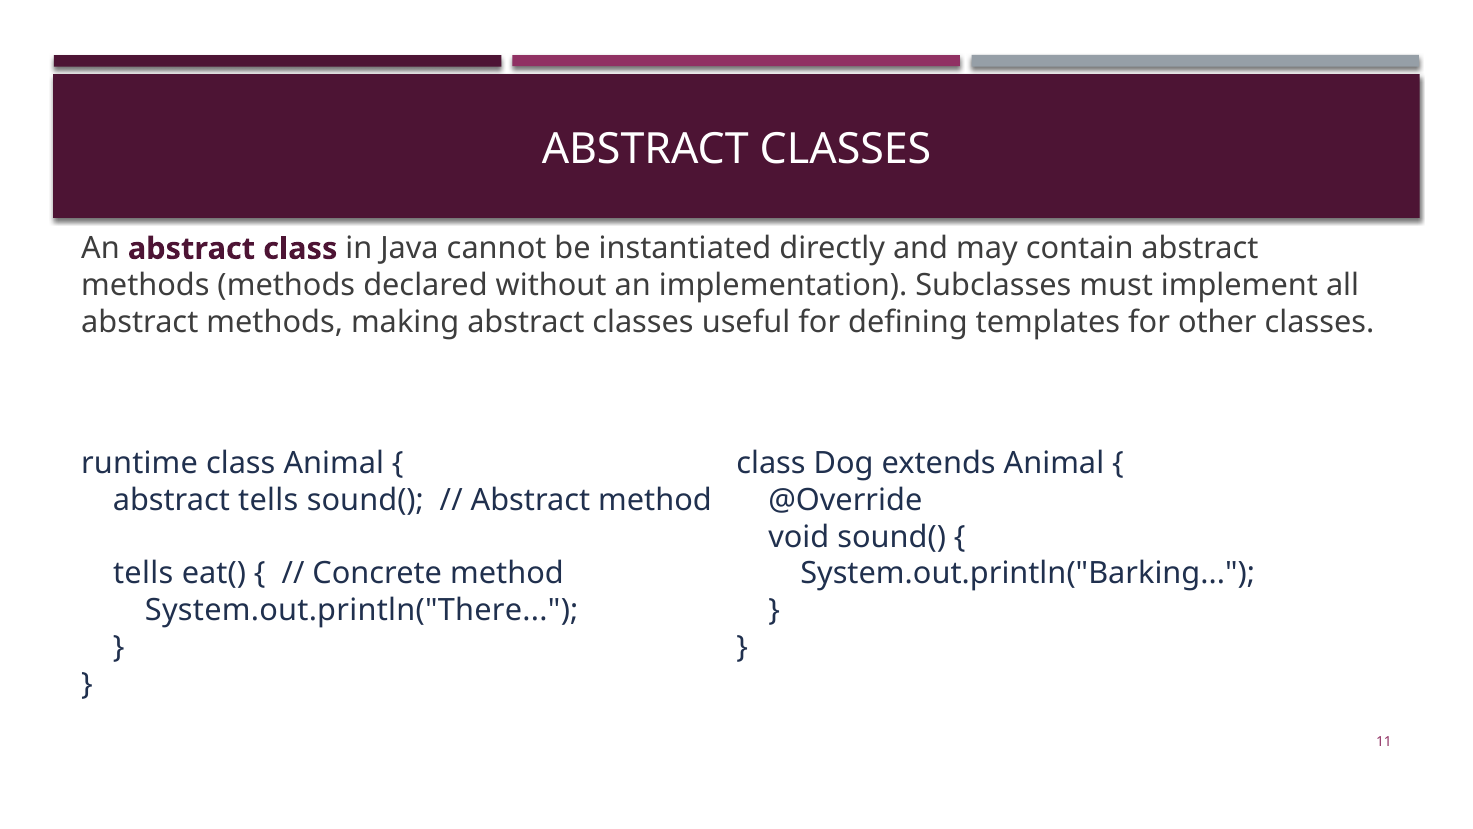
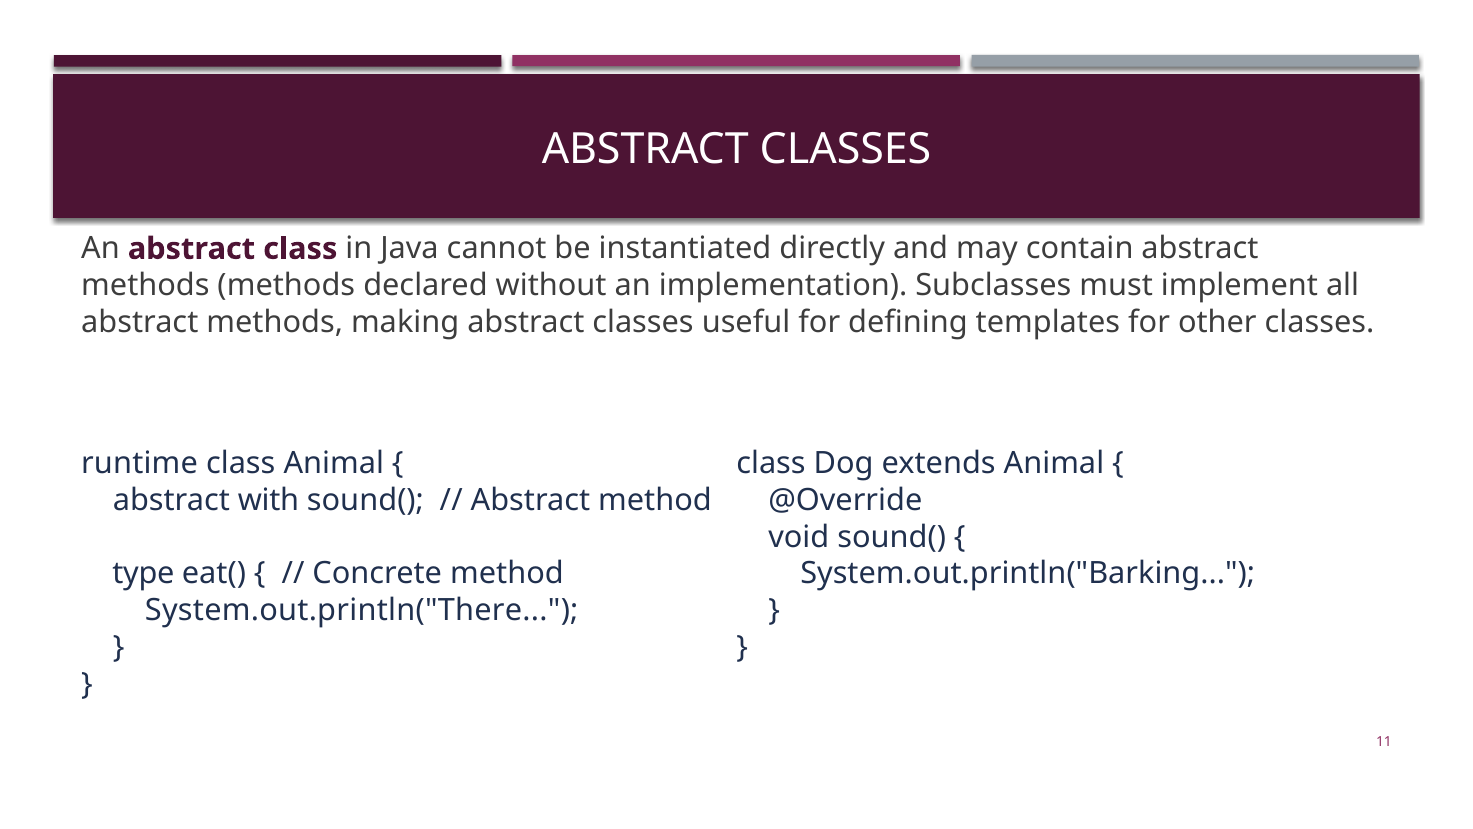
abstract tells: tells -> with
tells at (143, 574): tells -> type
